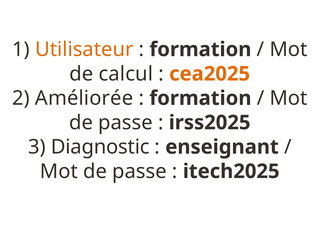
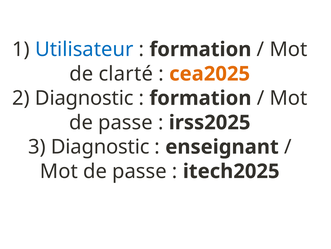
Utilisateur colour: orange -> blue
calcul: calcul -> clarté
2 Améliorée: Améliorée -> Diagnostic
